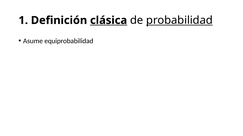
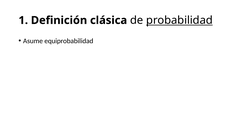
clásica underline: present -> none
